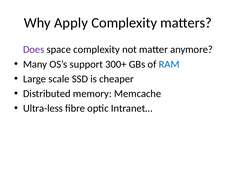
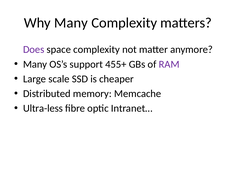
Why Apply: Apply -> Many
300+: 300+ -> 455+
RAM colour: blue -> purple
